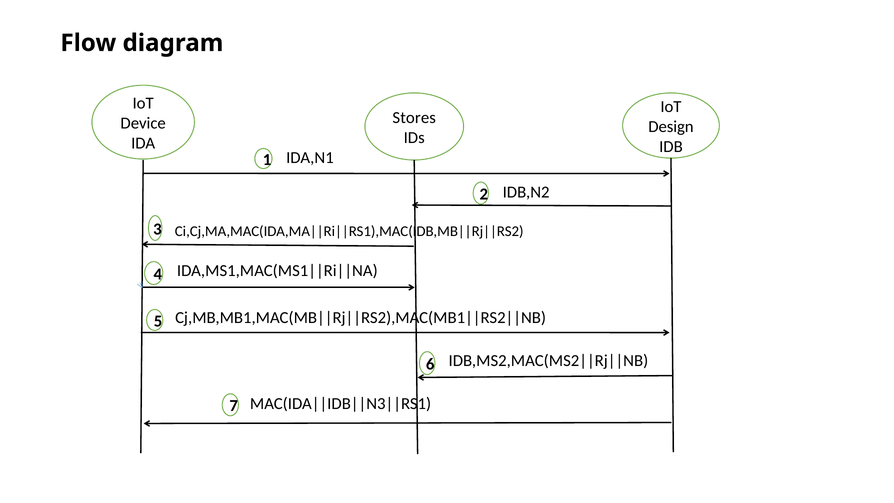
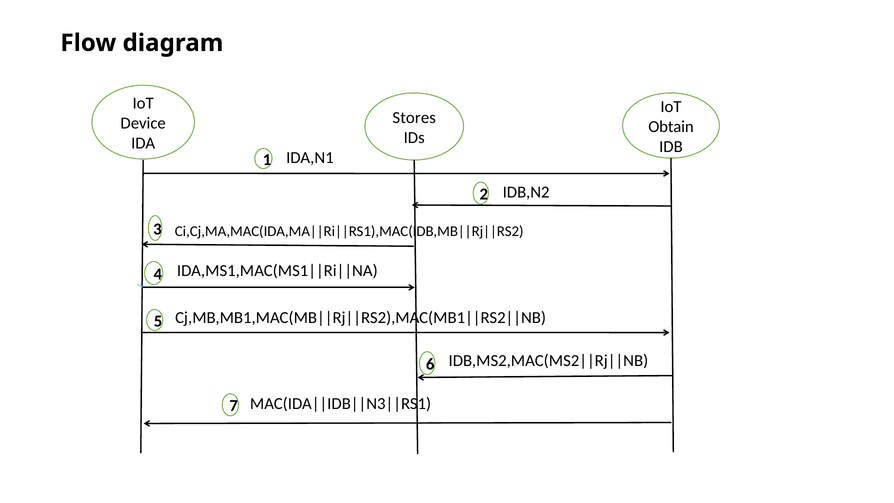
Design: Design -> Obtain
